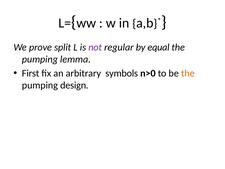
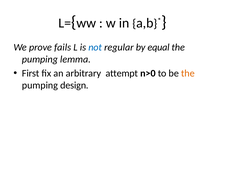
split: split -> fails
not colour: purple -> blue
symbols: symbols -> attempt
